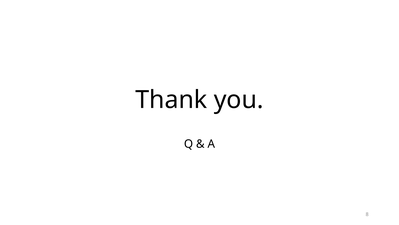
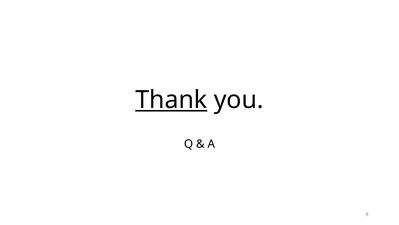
Thank underline: none -> present
